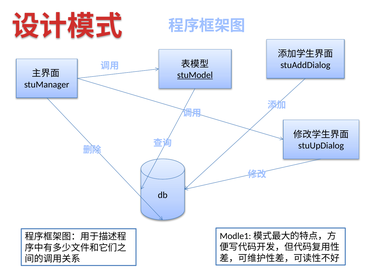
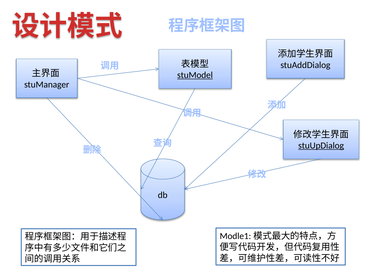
stuUpDialog underline: none -> present
